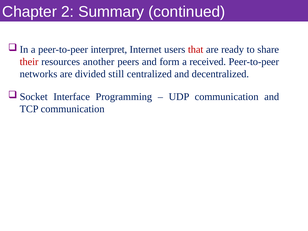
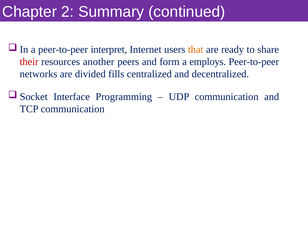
that colour: red -> orange
received: received -> employs
still: still -> fills
